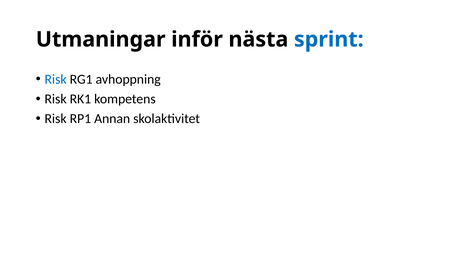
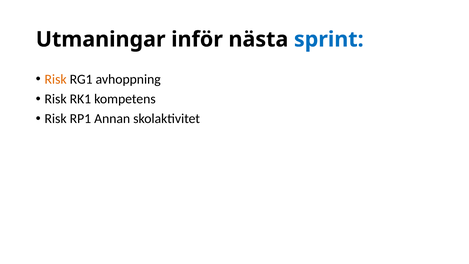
Risk at (56, 79) colour: blue -> orange
